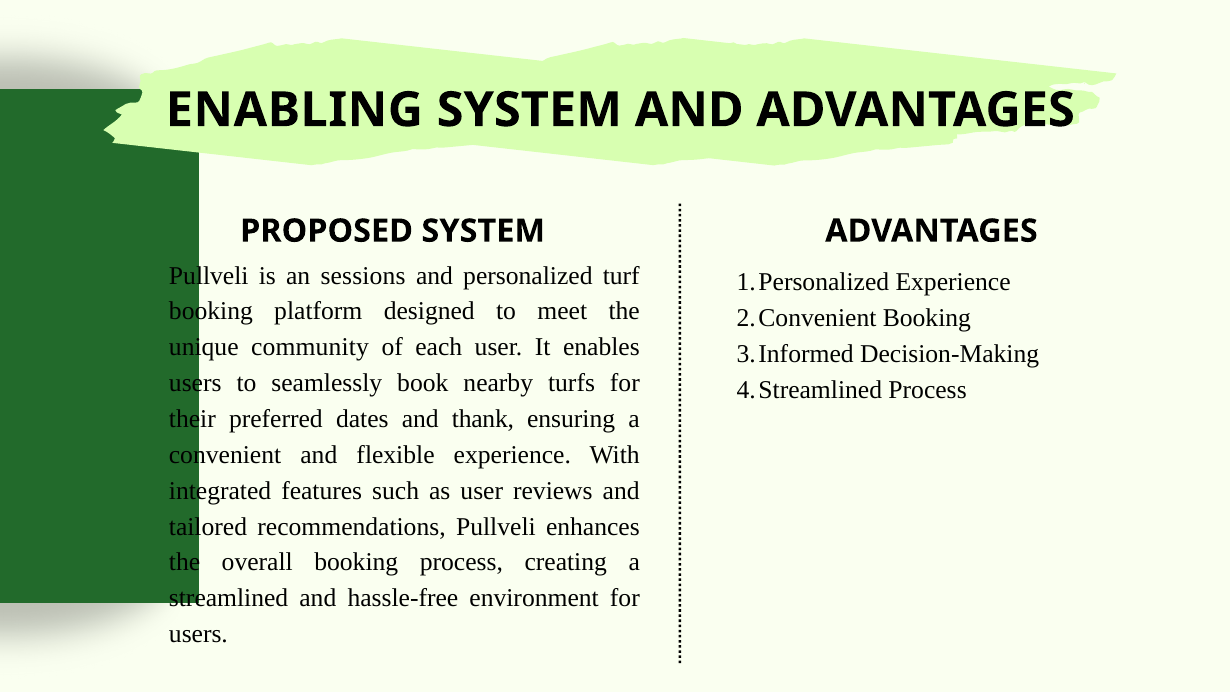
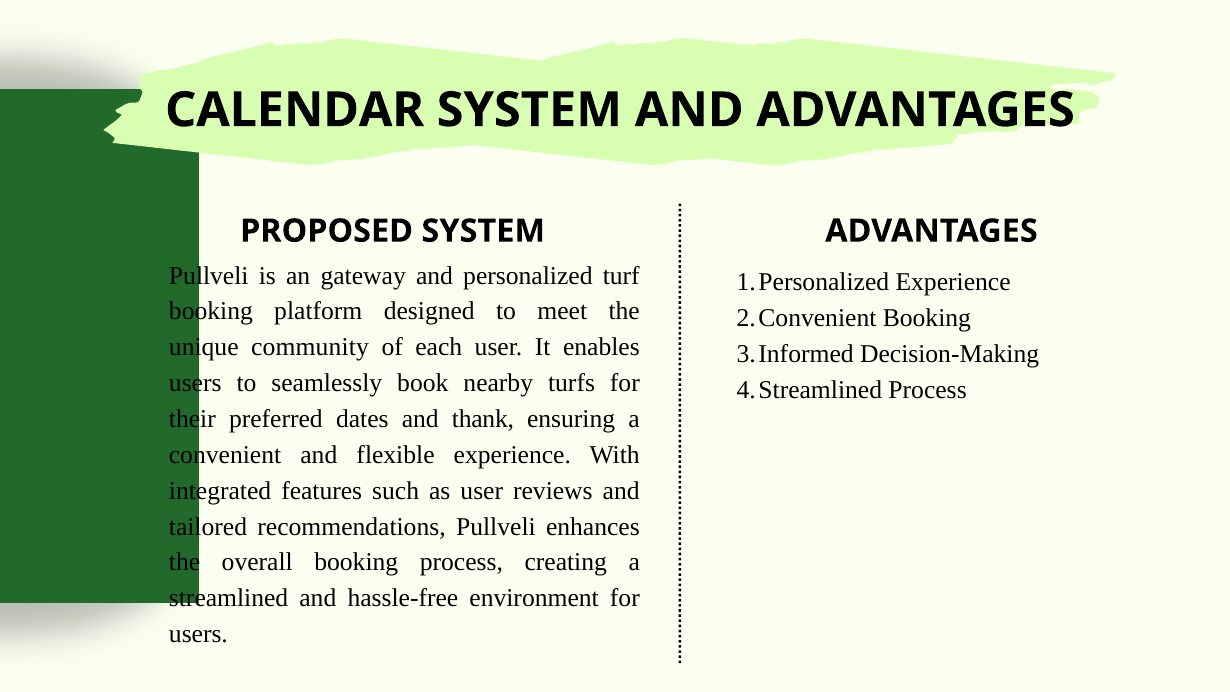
ENABLING: ENABLING -> CALENDAR
sessions: sessions -> gateway
